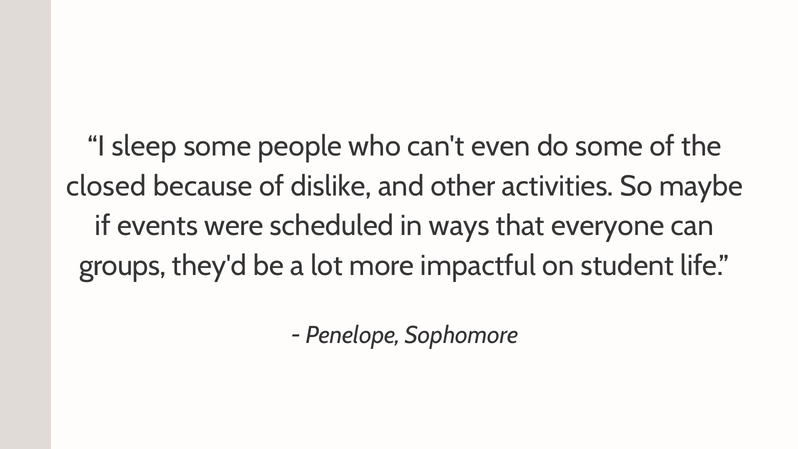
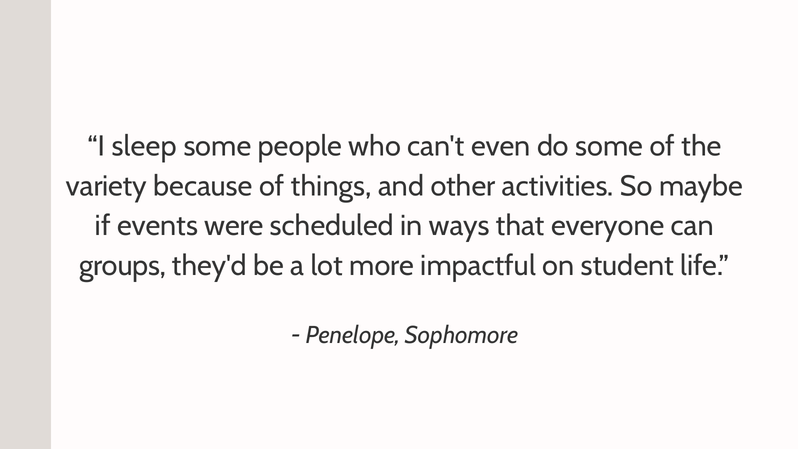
closed: closed -> variety
dislike: dislike -> things
